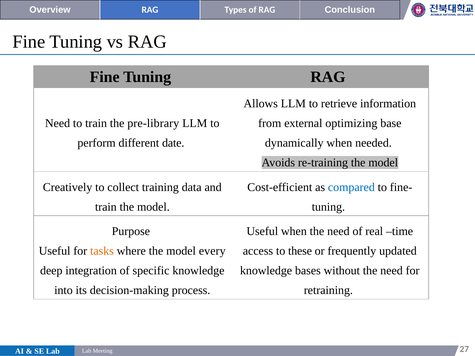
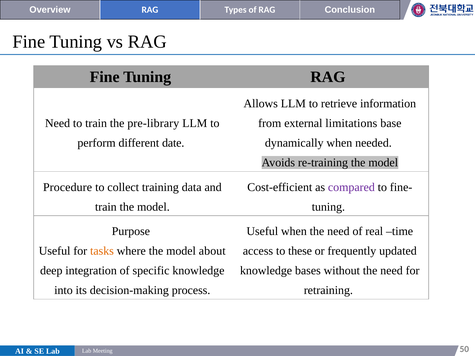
optimizing: optimizing -> limitations
Creatively: Creatively -> Procedure
compared colour: blue -> purple
every: every -> about
27: 27 -> 50
